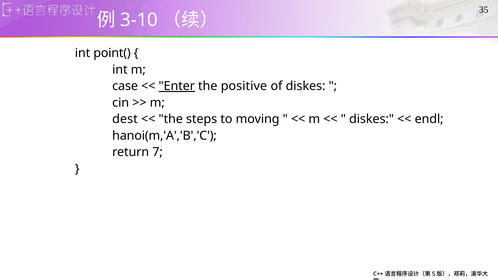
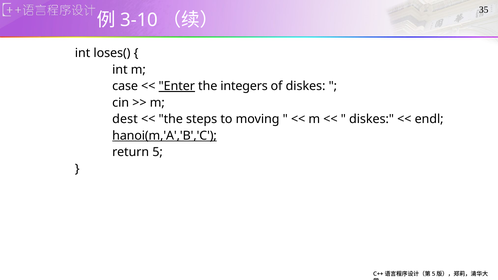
point(: point( -> loses(
positive: positive -> integers
hanoi(m,'A','B','C underline: none -> present
7: 7 -> 5
